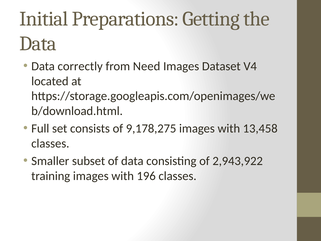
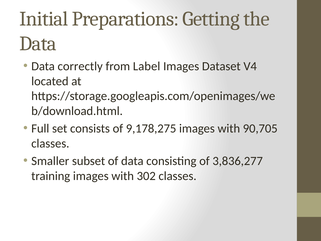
Need: Need -> Label
13,458: 13,458 -> 90,705
2,943,922: 2,943,922 -> 3,836,277
196: 196 -> 302
